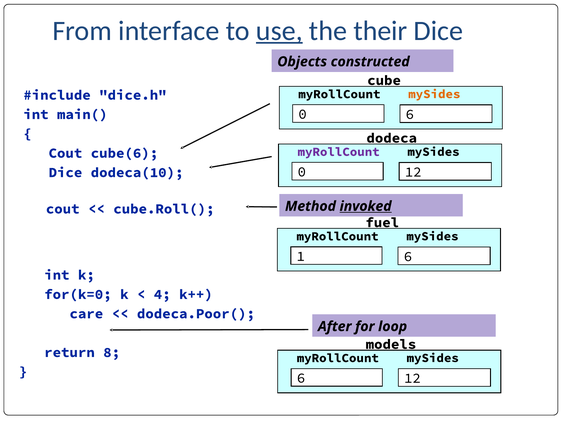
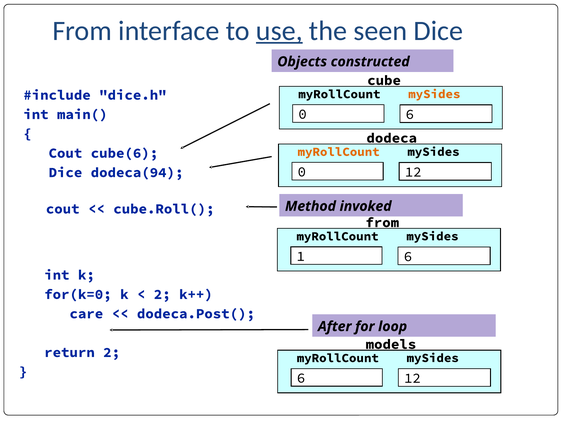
their: their -> seen
myRollCount at (339, 152) colour: purple -> orange
dodeca(10: dodeca(10 -> dodeca(94
invoked underline: present -> none
fuel at (382, 223): fuel -> from
4 at (162, 295): 4 -> 2
dodeca.Poor(: dodeca.Poor( -> dodeca.Post(
return 8: 8 -> 2
